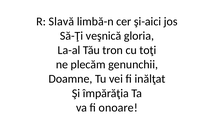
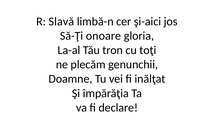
veşnică: veşnică -> onoare
onoare: onoare -> declare
